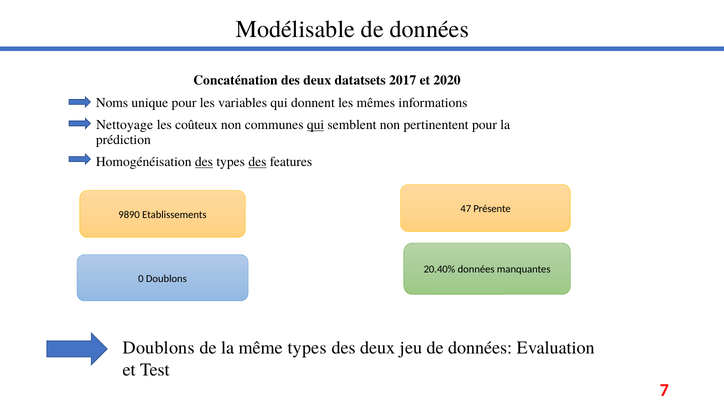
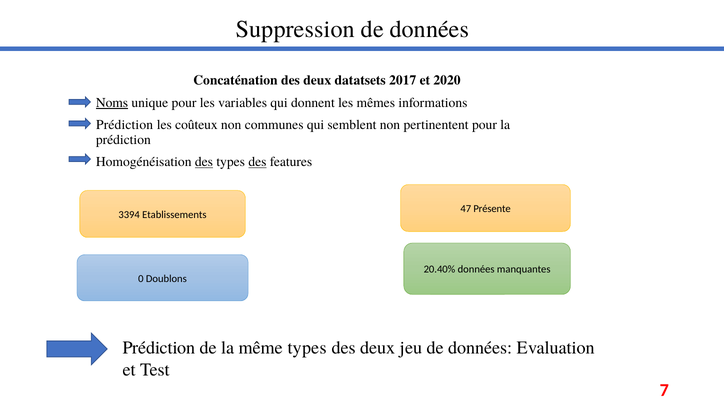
Modélisable: Modélisable -> Suppression
Noms underline: none -> present
Nettoyage at (125, 125): Nettoyage -> Prédiction
qui at (316, 125) underline: present -> none
9890: 9890 -> 3394
Doublons at (159, 347): Doublons -> Prédiction
